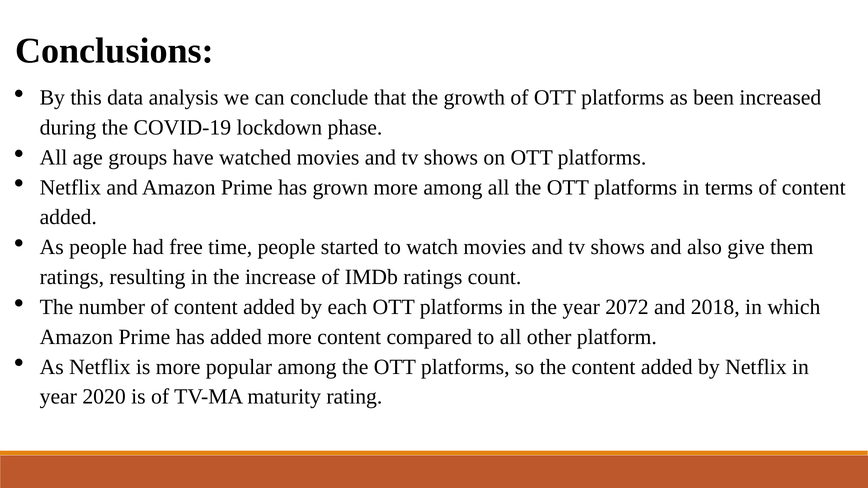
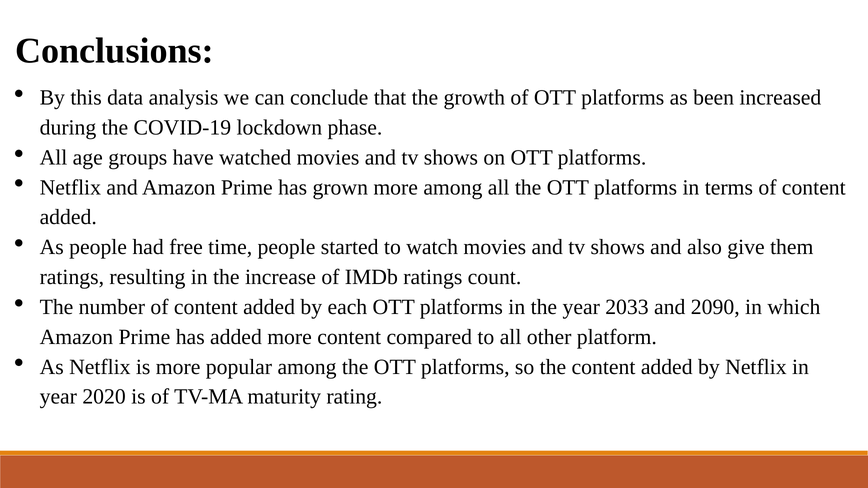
2072: 2072 -> 2033
2018: 2018 -> 2090
